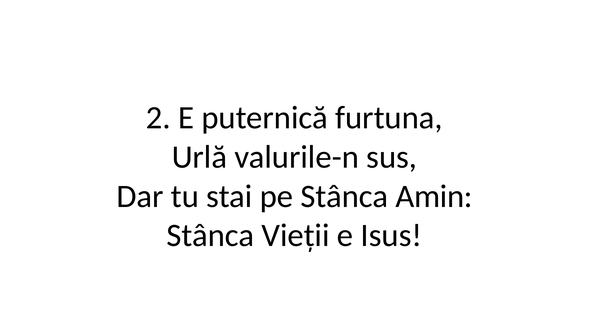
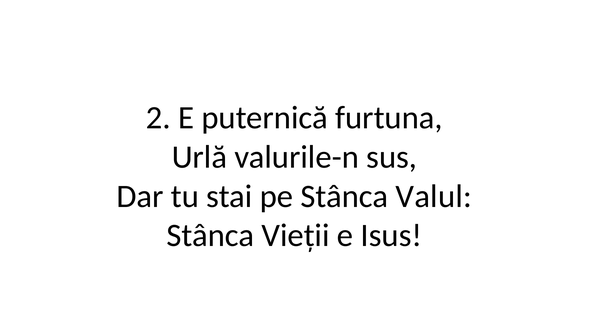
Amin: Amin -> Valul
